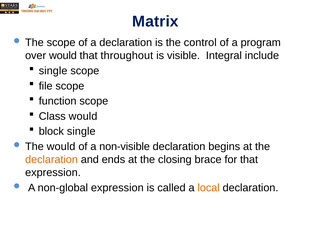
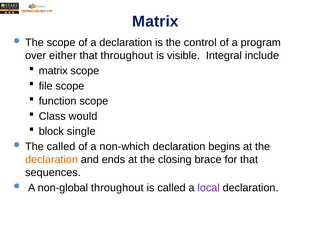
over would: would -> either
single at (53, 71): single -> matrix
The would: would -> called
non-visible: non-visible -> non-which
expression at (53, 172): expression -> sequences
non-global expression: expression -> throughout
local colour: orange -> purple
